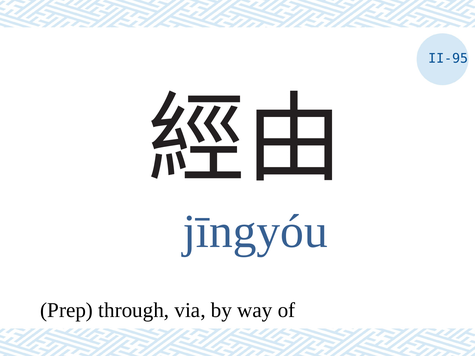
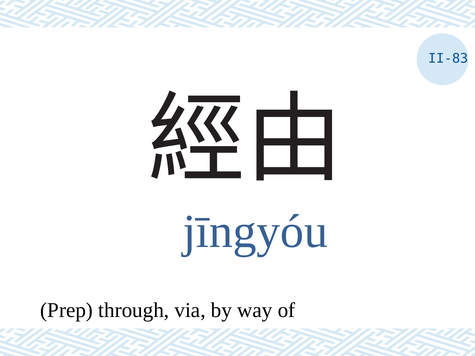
II-95: II-95 -> II-83
